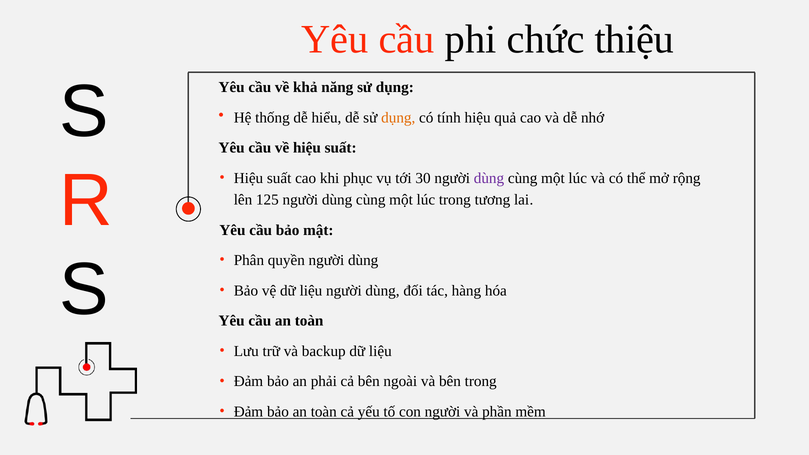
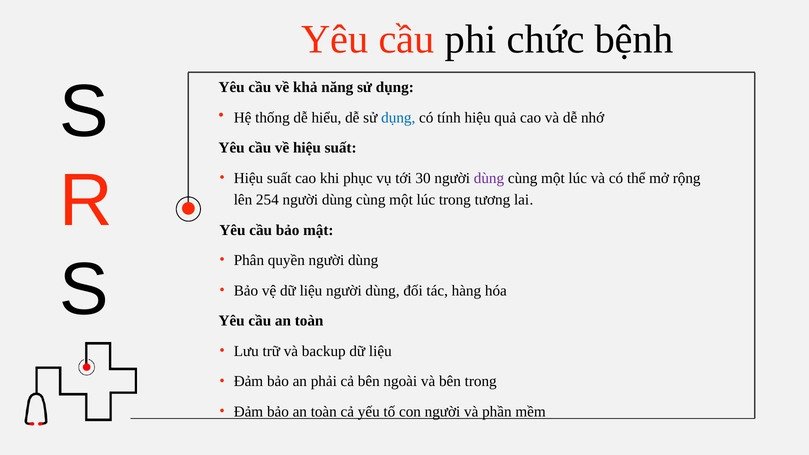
thiệu: thiệu -> bệnh
dụng at (398, 118) colour: orange -> blue
125: 125 -> 254
